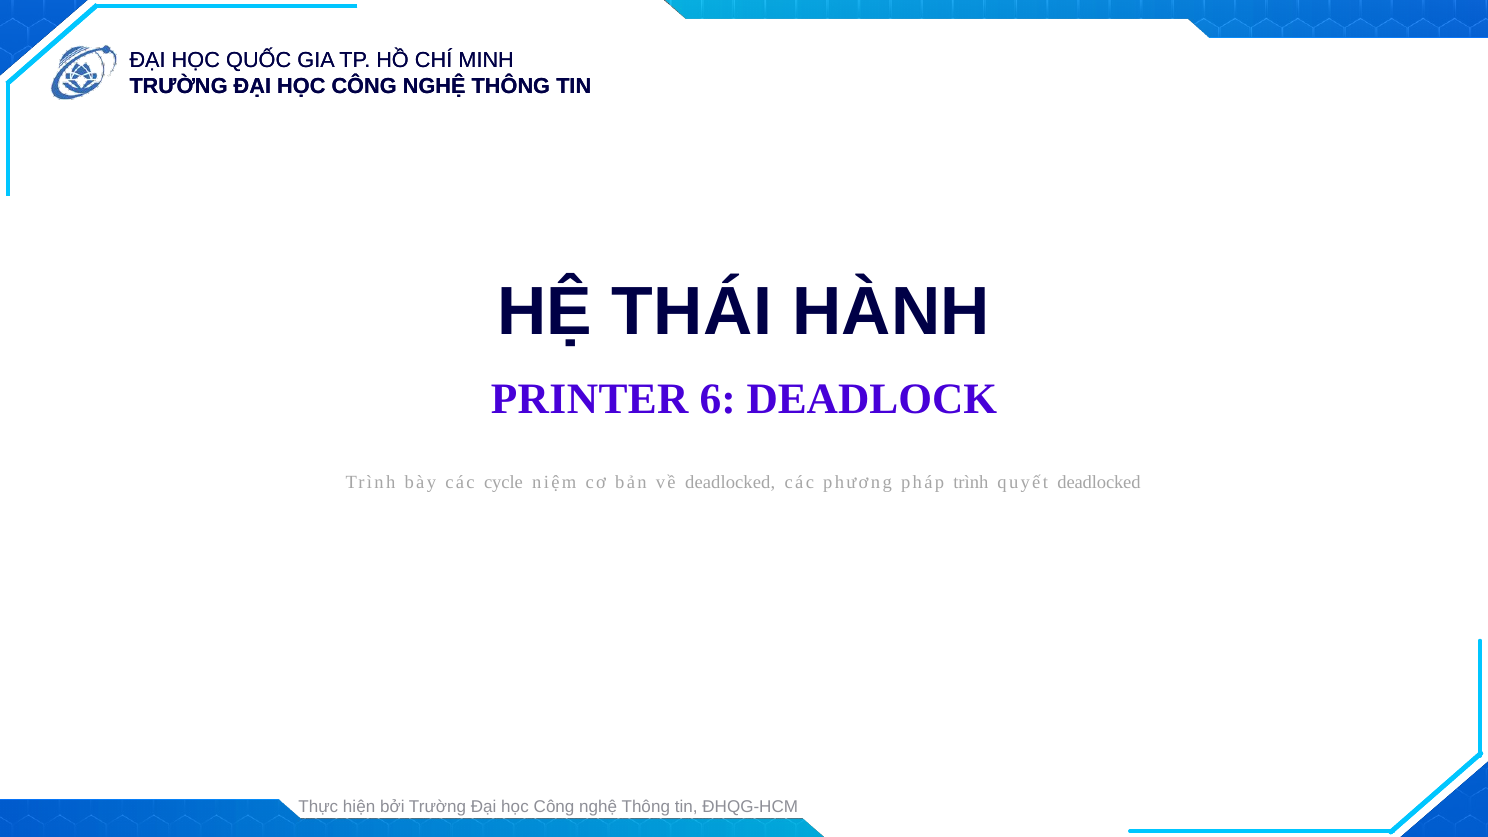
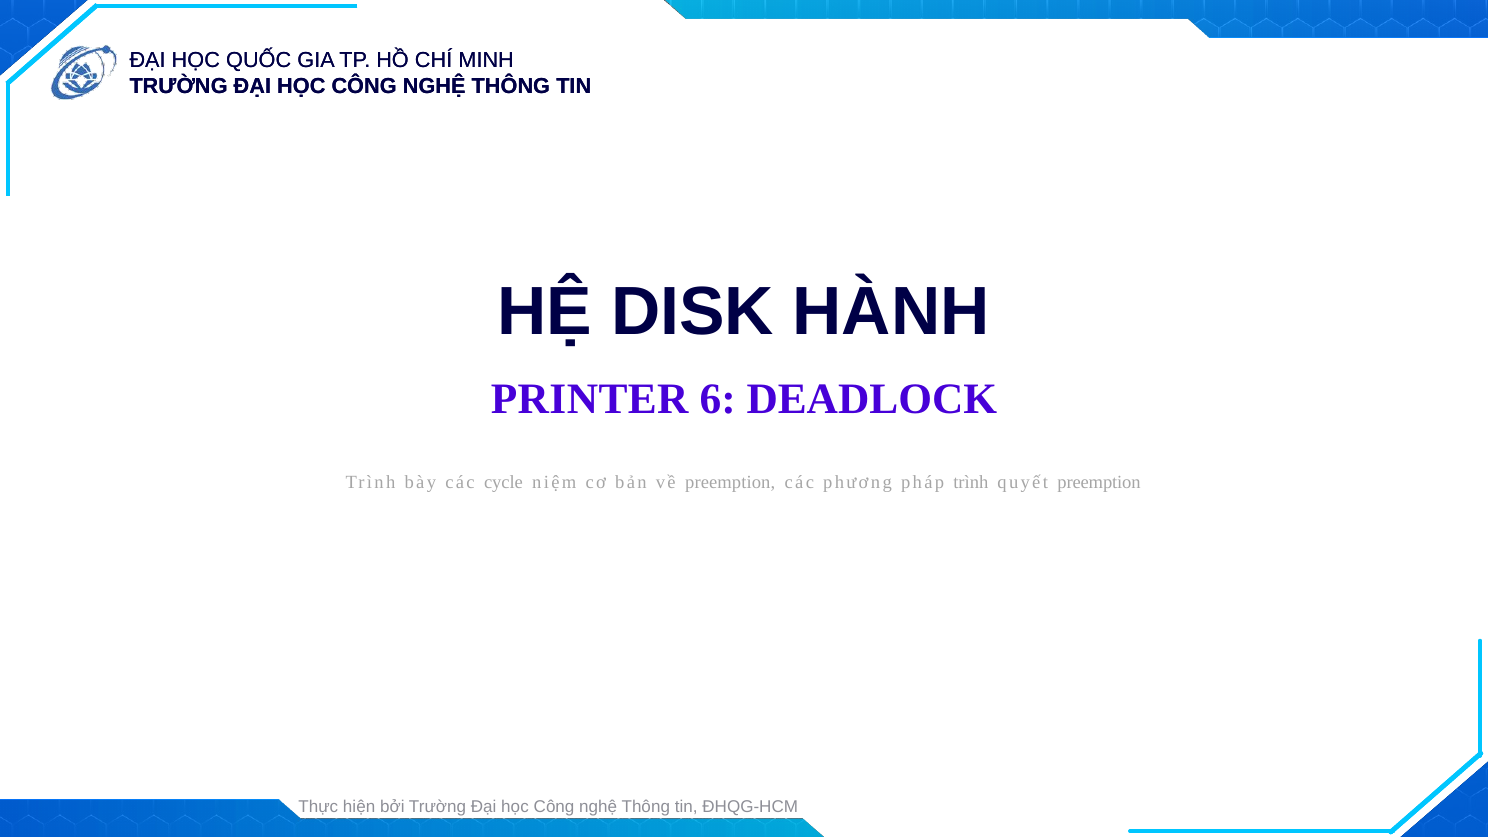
THÁI: THÁI -> DISK
về deadlocked: deadlocked -> preemption
quyết deadlocked: deadlocked -> preemption
